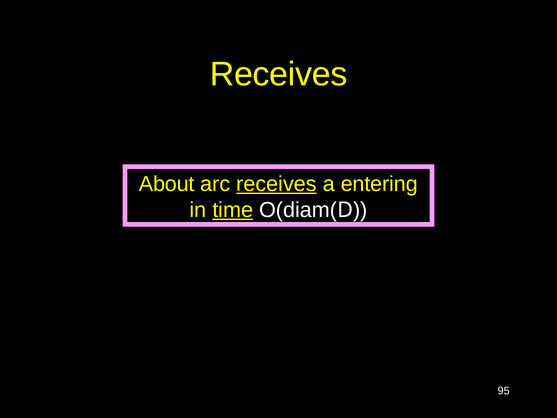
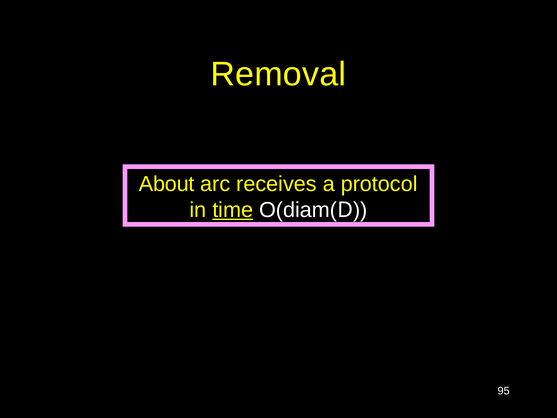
Receives at (279, 74): Receives -> Removal
receives at (277, 184) underline: present -> none
entering: entering -> protocol
